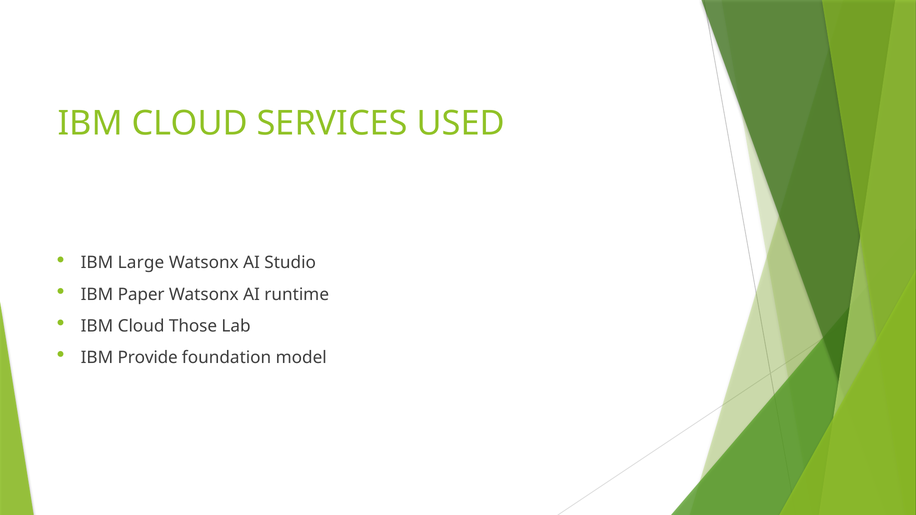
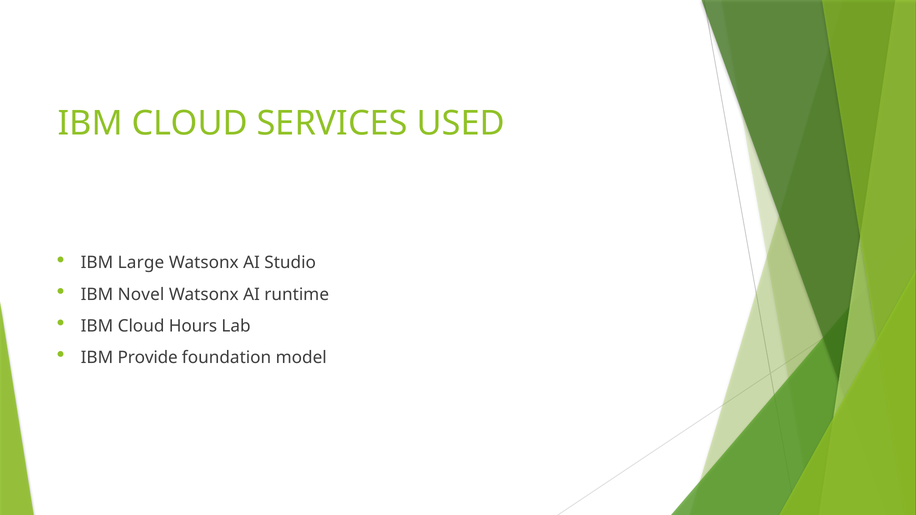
Paper: Paper -> Novel
Those: Those -> Hours
